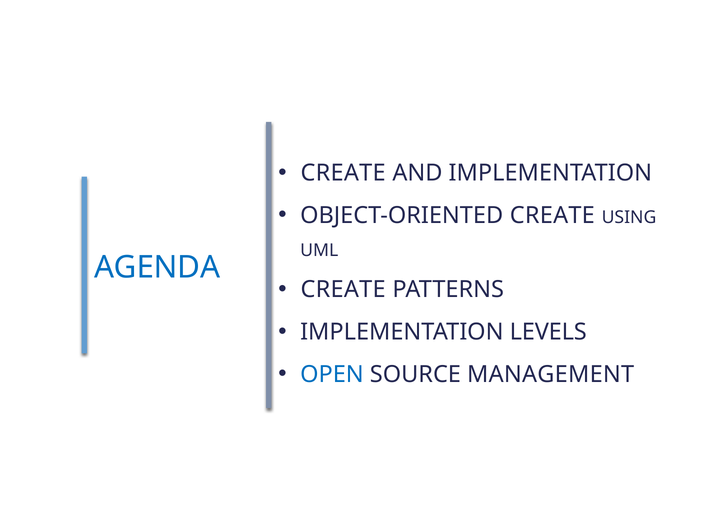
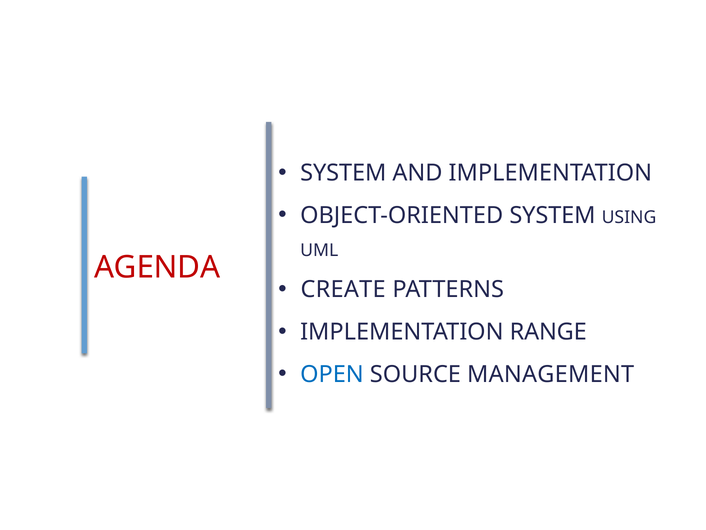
CREATE at (343, 173): CREATE -> SYSTEM
OBJECT-ORIENTED CREATE: CREATE -> SYSTEM
AGENDA colour: blue -> red
LEVELS: LEVELS -> RANGE
